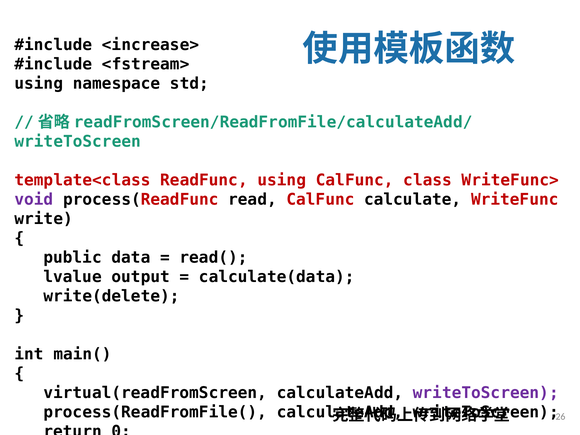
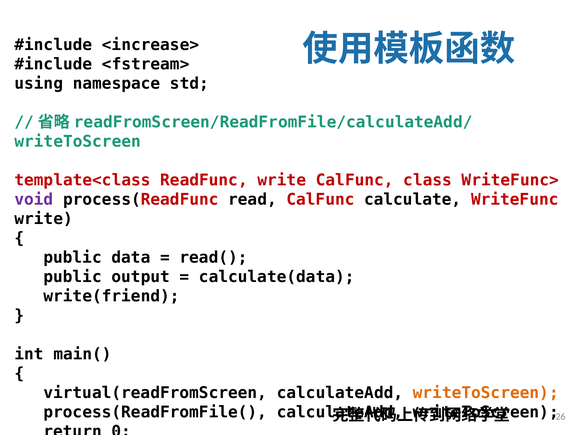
ReadFunc using: using -> write
lvalue at (73, 277): lvalue -> public
write(delete: write(delete -> write(friend
writeToScreen at (486, 393) colour: purple -> orange
